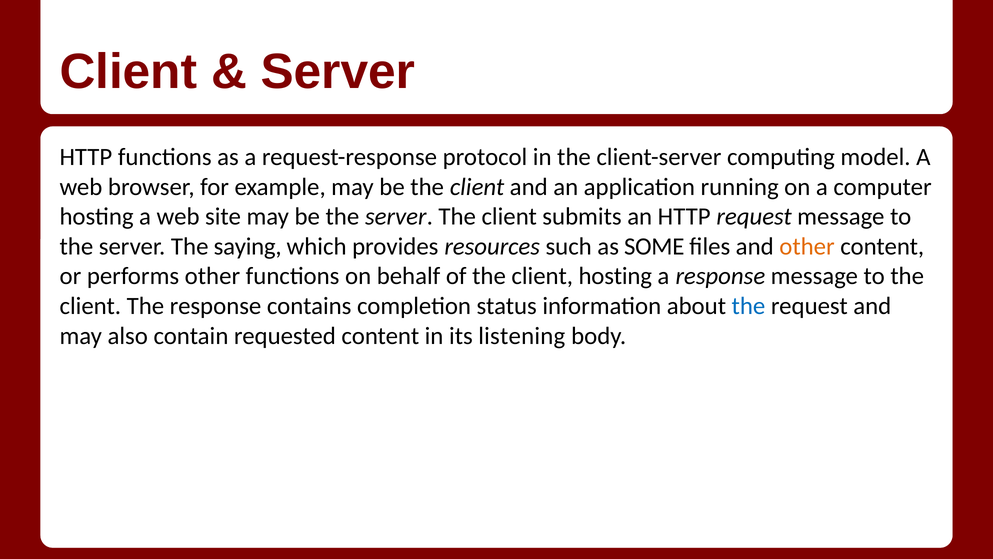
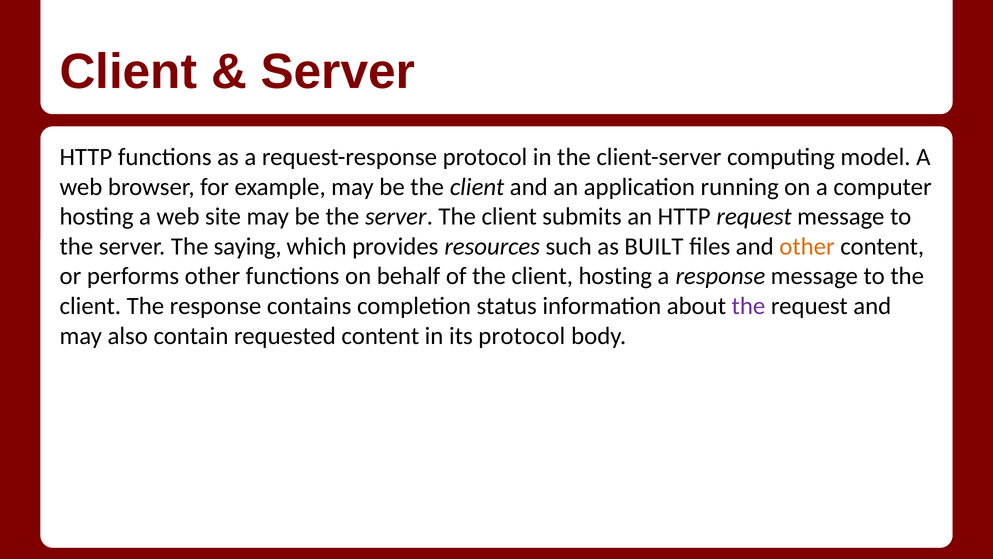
SOME: SOME -> BUILT
the at (748, 306) colour: blue -> purple
its listening: listening -> protocol
